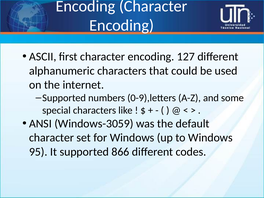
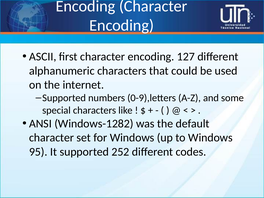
Windows-3059: Windows-3059 -> Windows-1282
866: 866 -> 252
